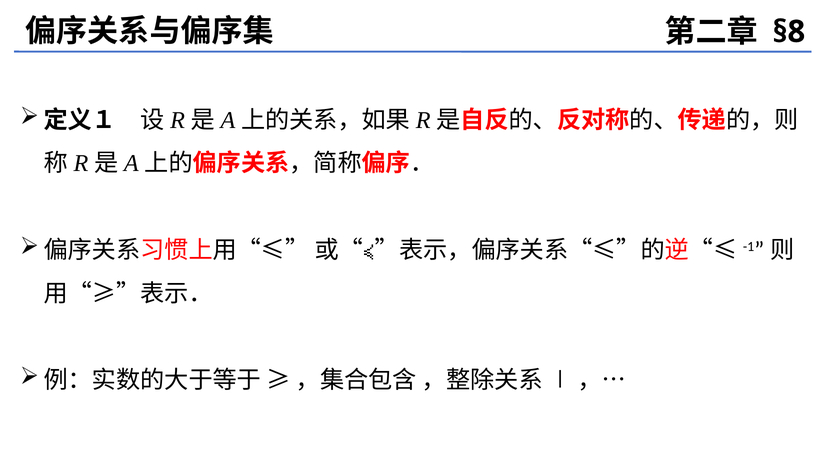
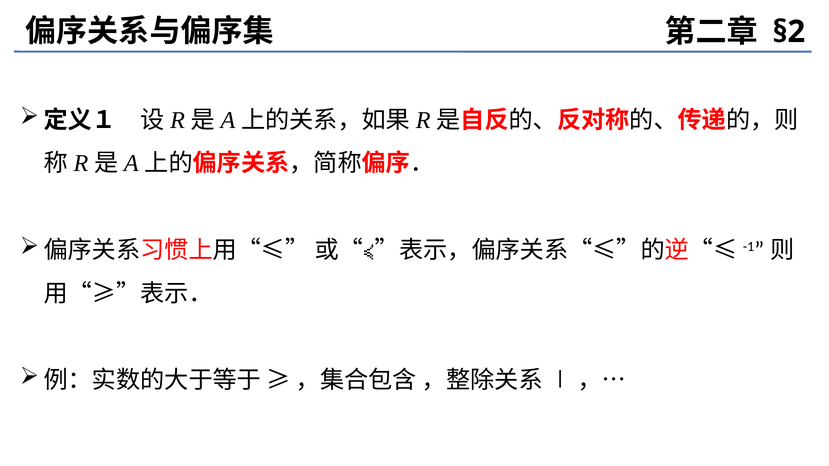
§8: §8 -> §2
